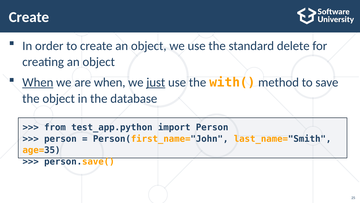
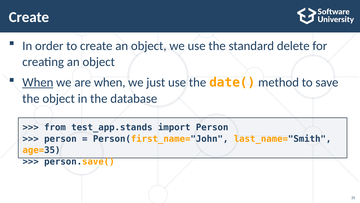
just underline: present -> none
with(: with( -> date(
test_app.python: test_app.python -> test_app.stands
